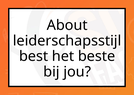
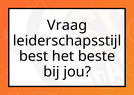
About: About -> Vraag
